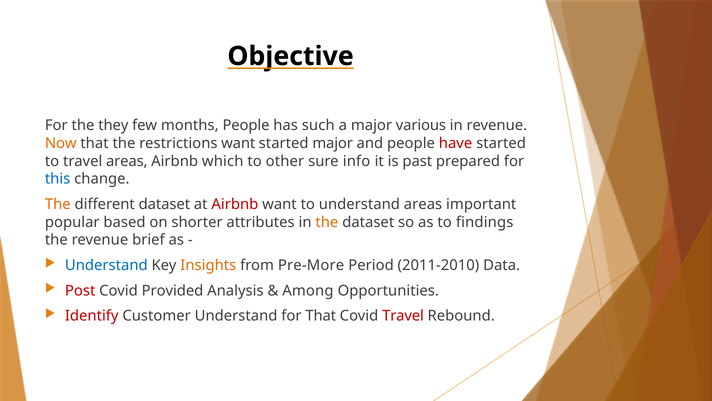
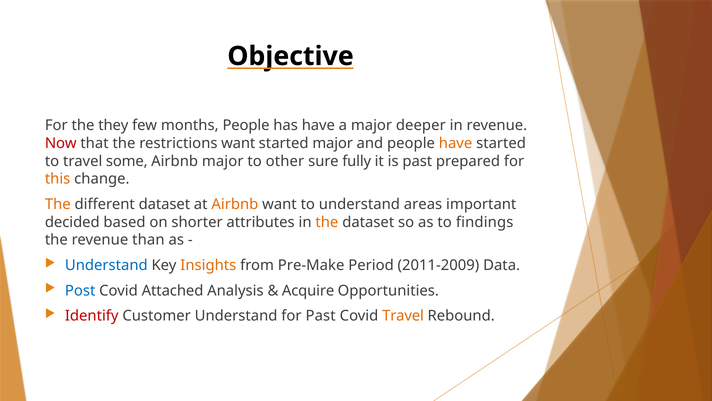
has such: such -> have
various: various -> deeper
Now colour: orange -> red
have at (456, 143) colour: red -> orange
travel areas: areas -> some
Airbnb which: which -> major
info: info -> fully
this colour: blue -> orange
Airbnb at (235, 204) colour: red -> orange
popular: popular -> decided
brief: brief -> than
Pre-More: Pre-More -> Pre-Make
2011-2010: 2011-2010 -> 2011-2009
Post colour: red -> blue
Provided: Provided -> Attached
Among: Among -> Acquire
for That: That -> Past
Travel at (403, 315) colour: red -> orange
